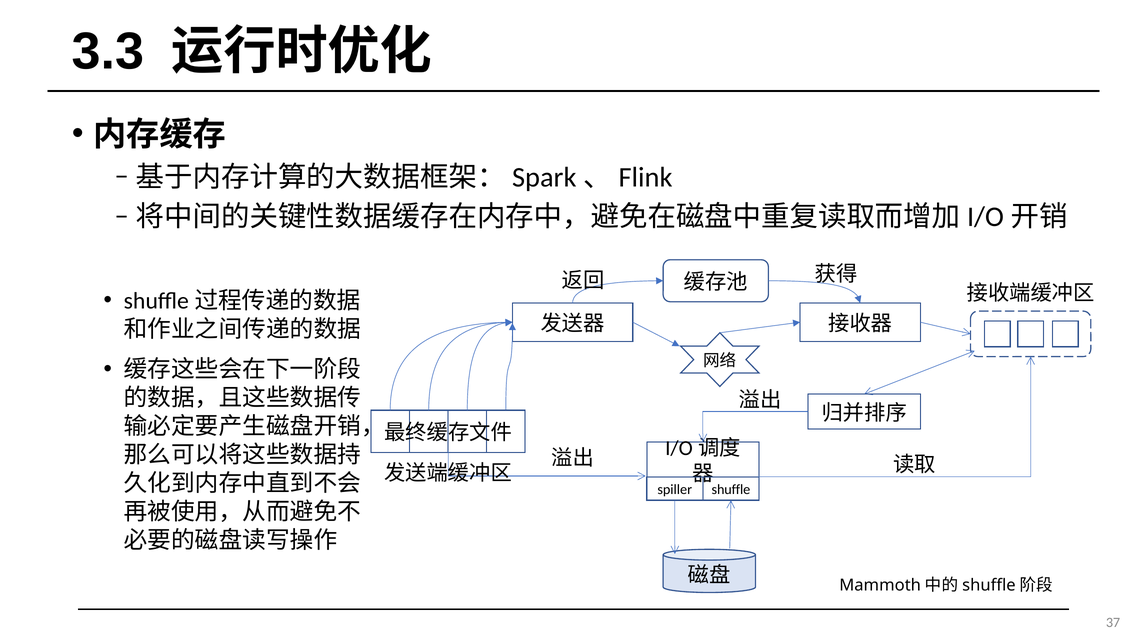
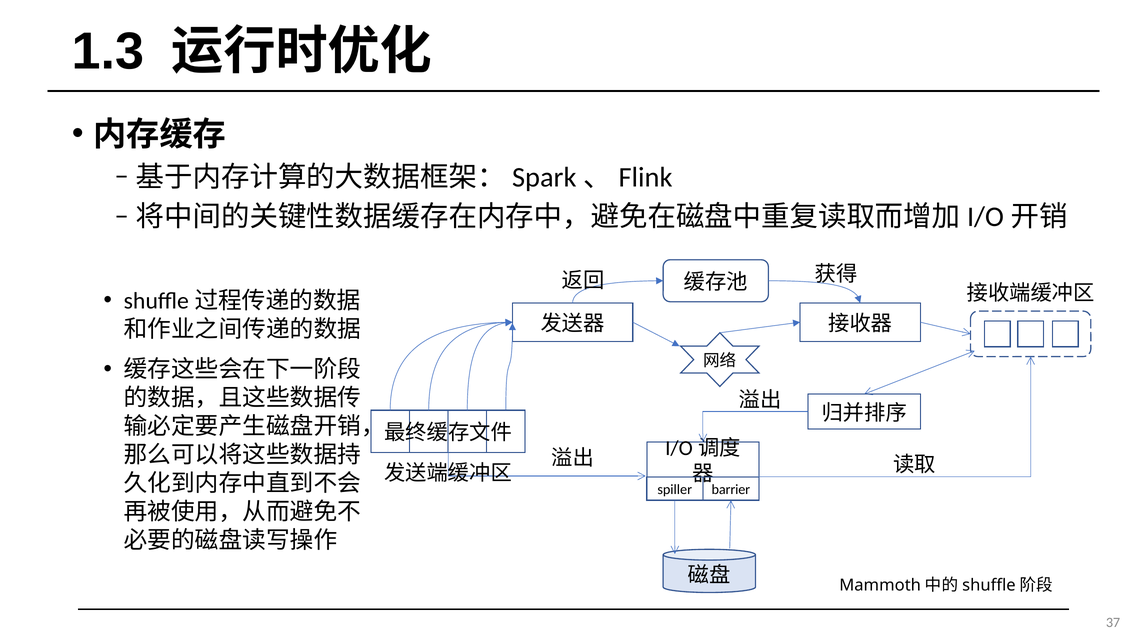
3.3: 3.3 -> 1.3
shuffle: shuffle -> barrier
